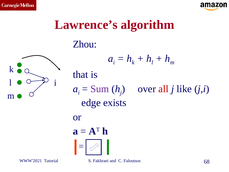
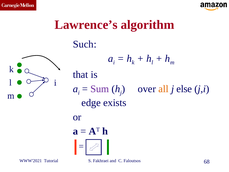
Zhou: Zhou -> Such
all colour: red -> orange
like: like -> else
